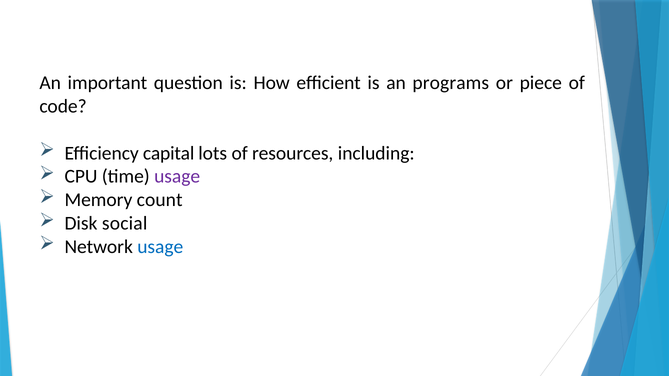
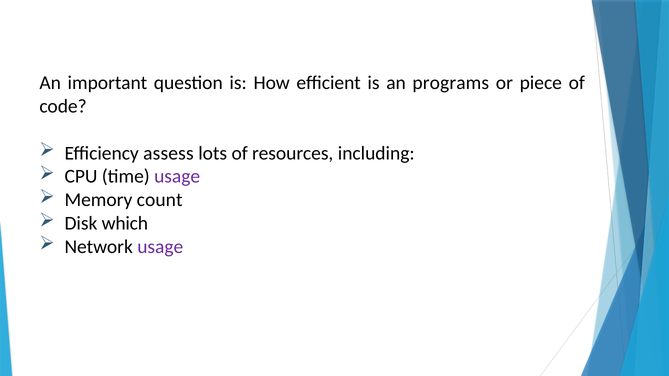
capital: capital -> assess
social: social -> which
usage at (160, 247) colour: blue -> purple
